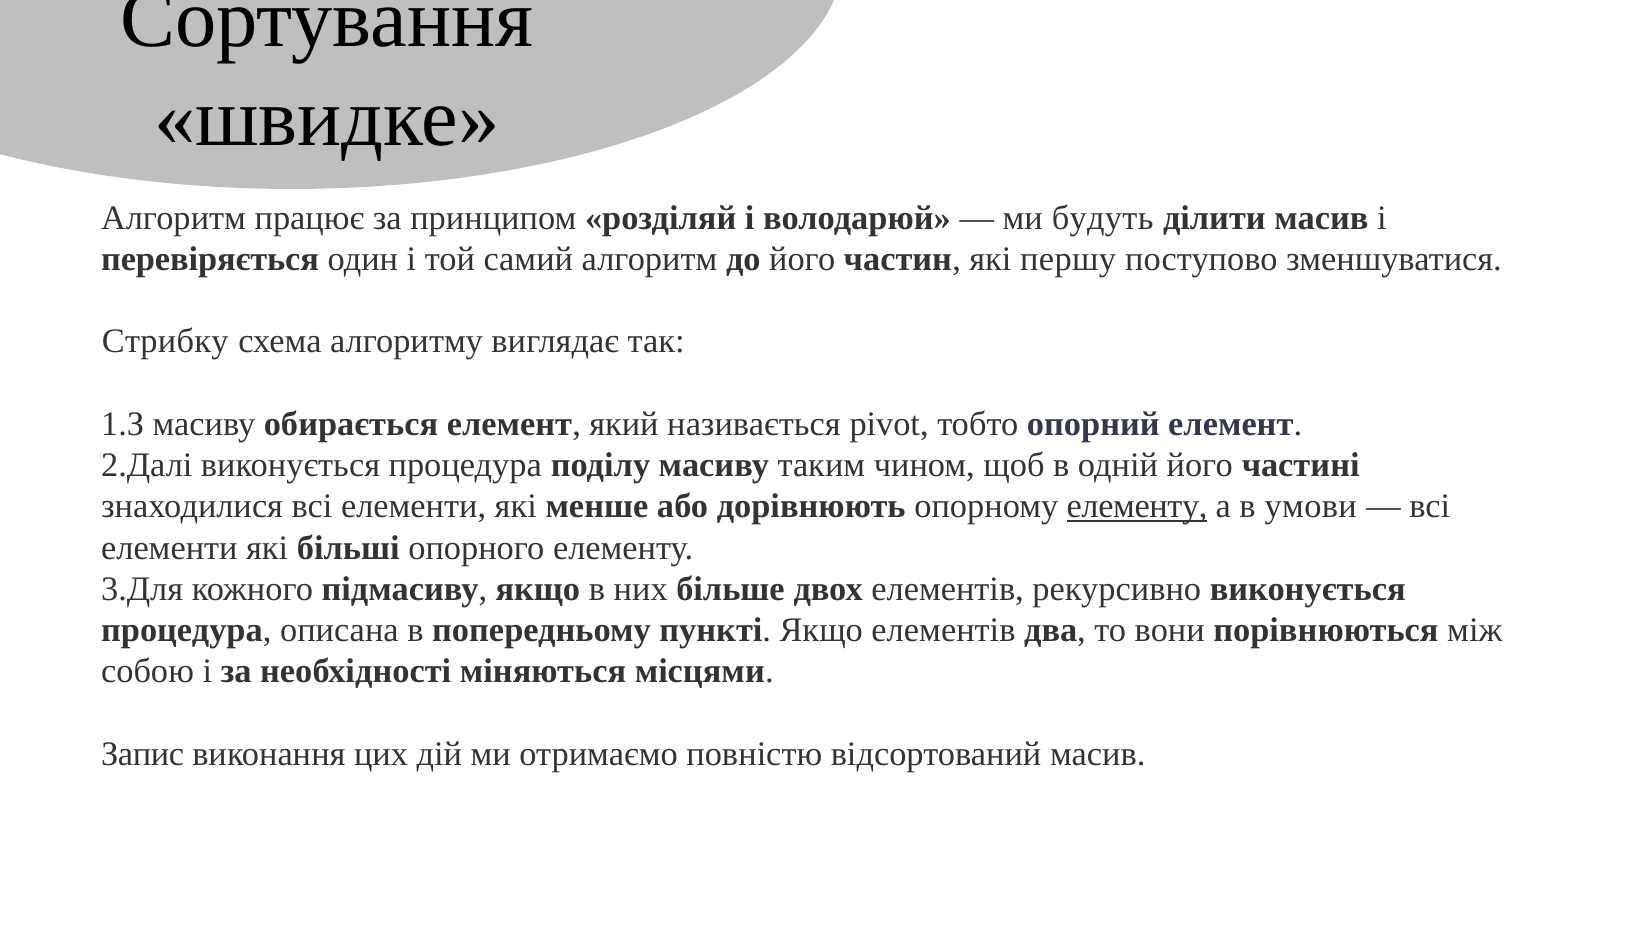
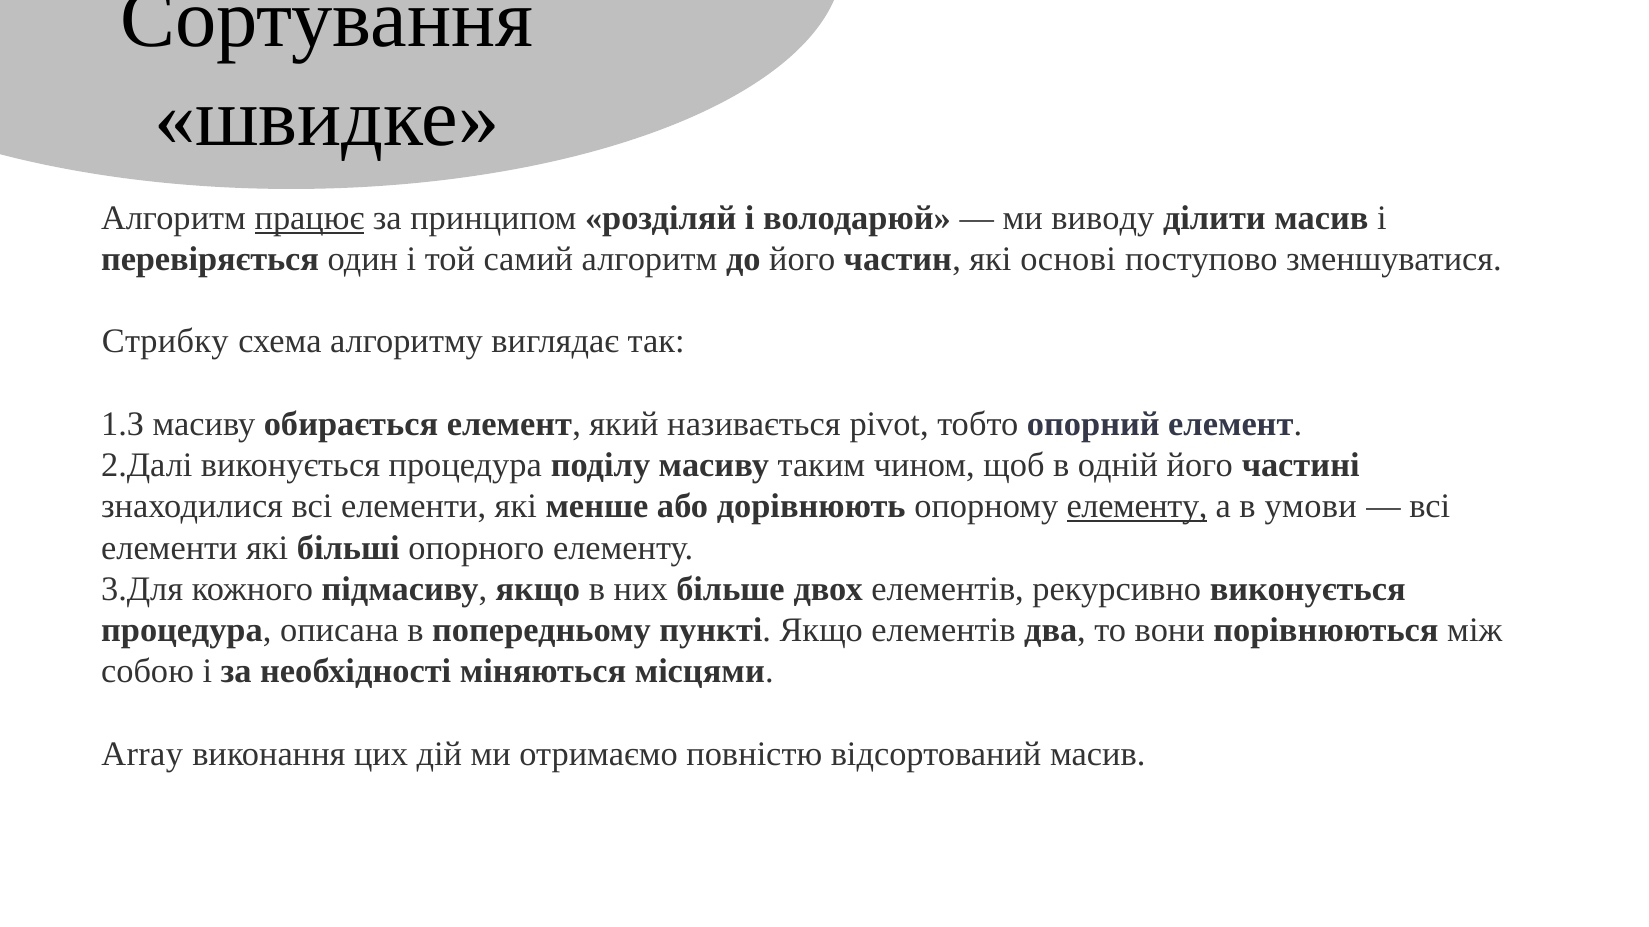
працює underline: none -> present
будуть: будуть -> виводу
першу: першу -> основі
Запис: Запис -> Array
